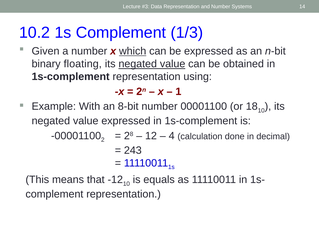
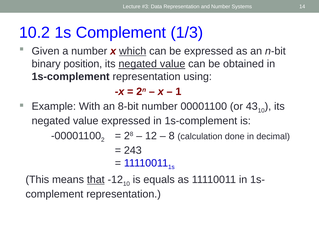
floating: floating -> position
18: 18 -> 43
4: 4 -> 8
that underline: none -> present
